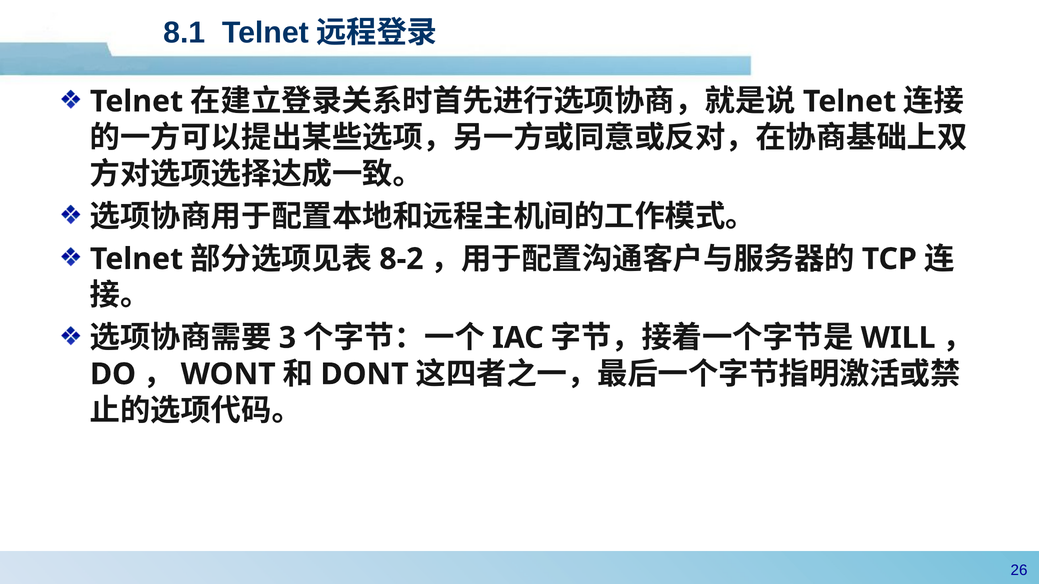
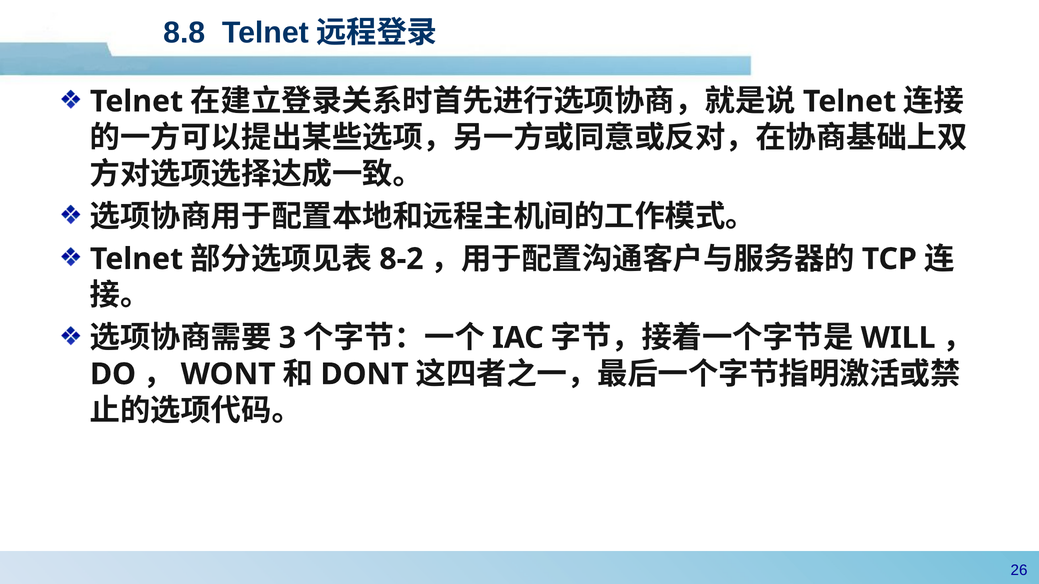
8.1: 8.1 -> 8.8
